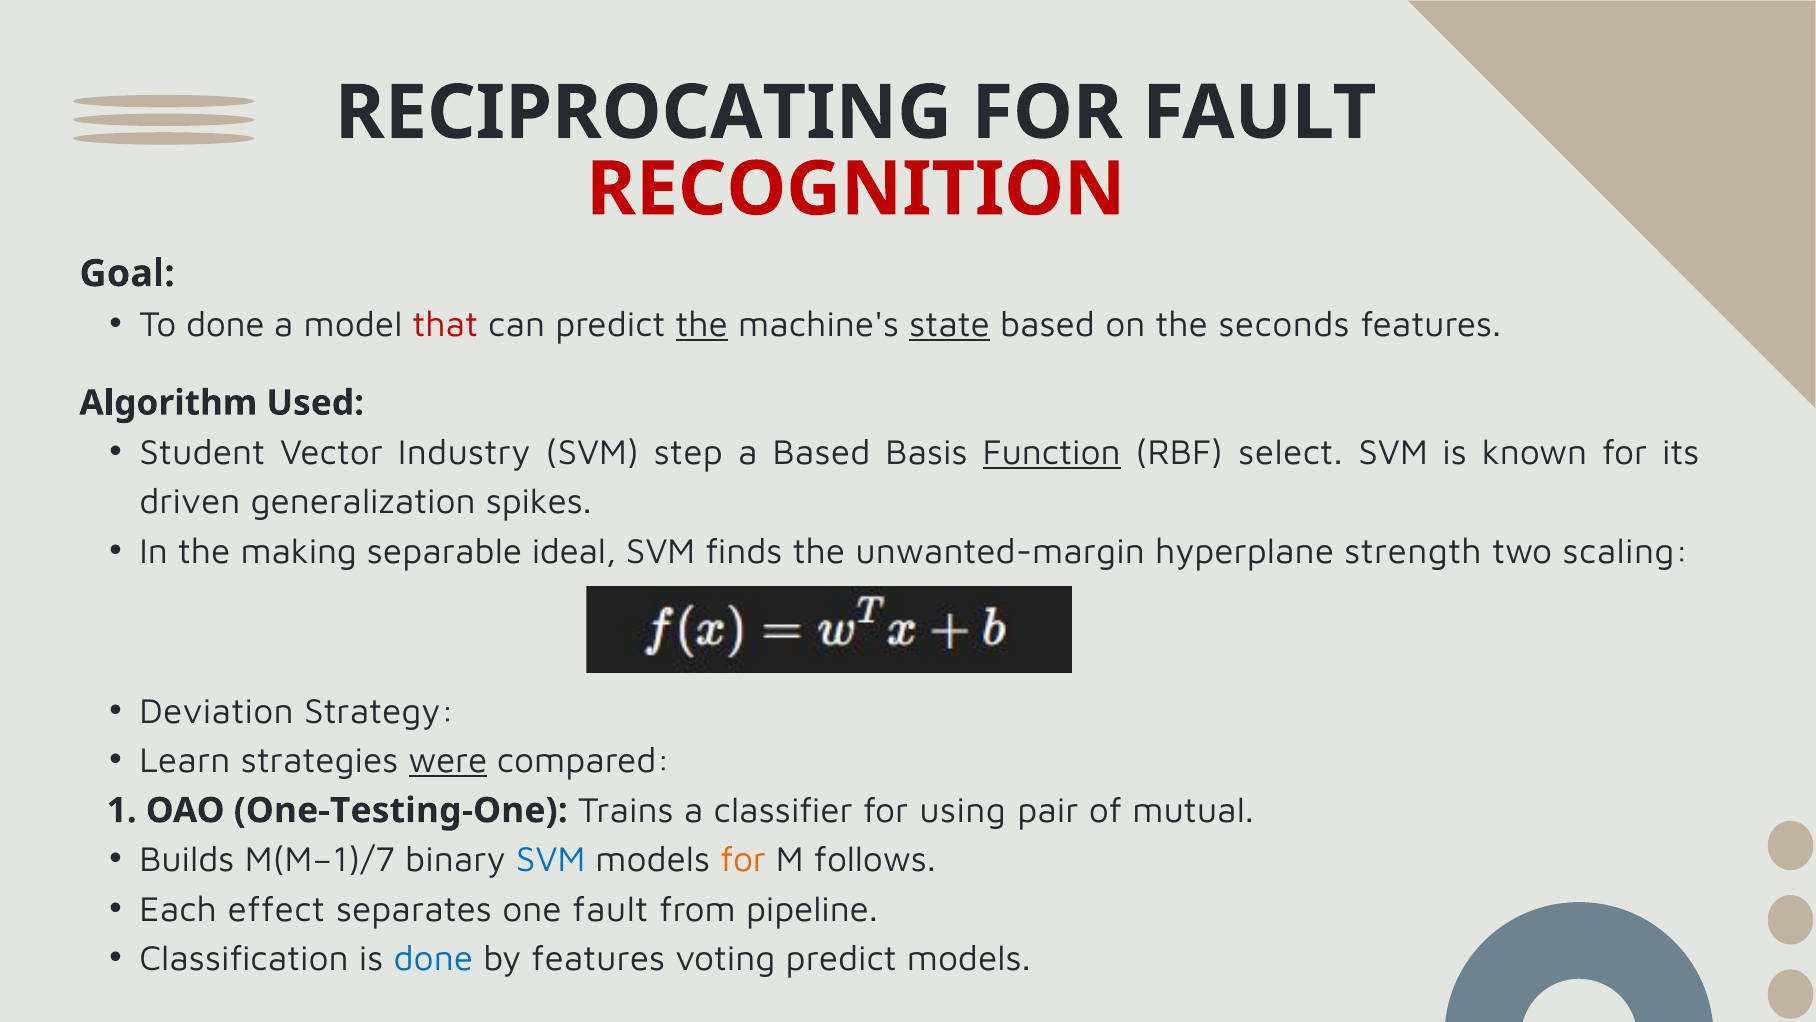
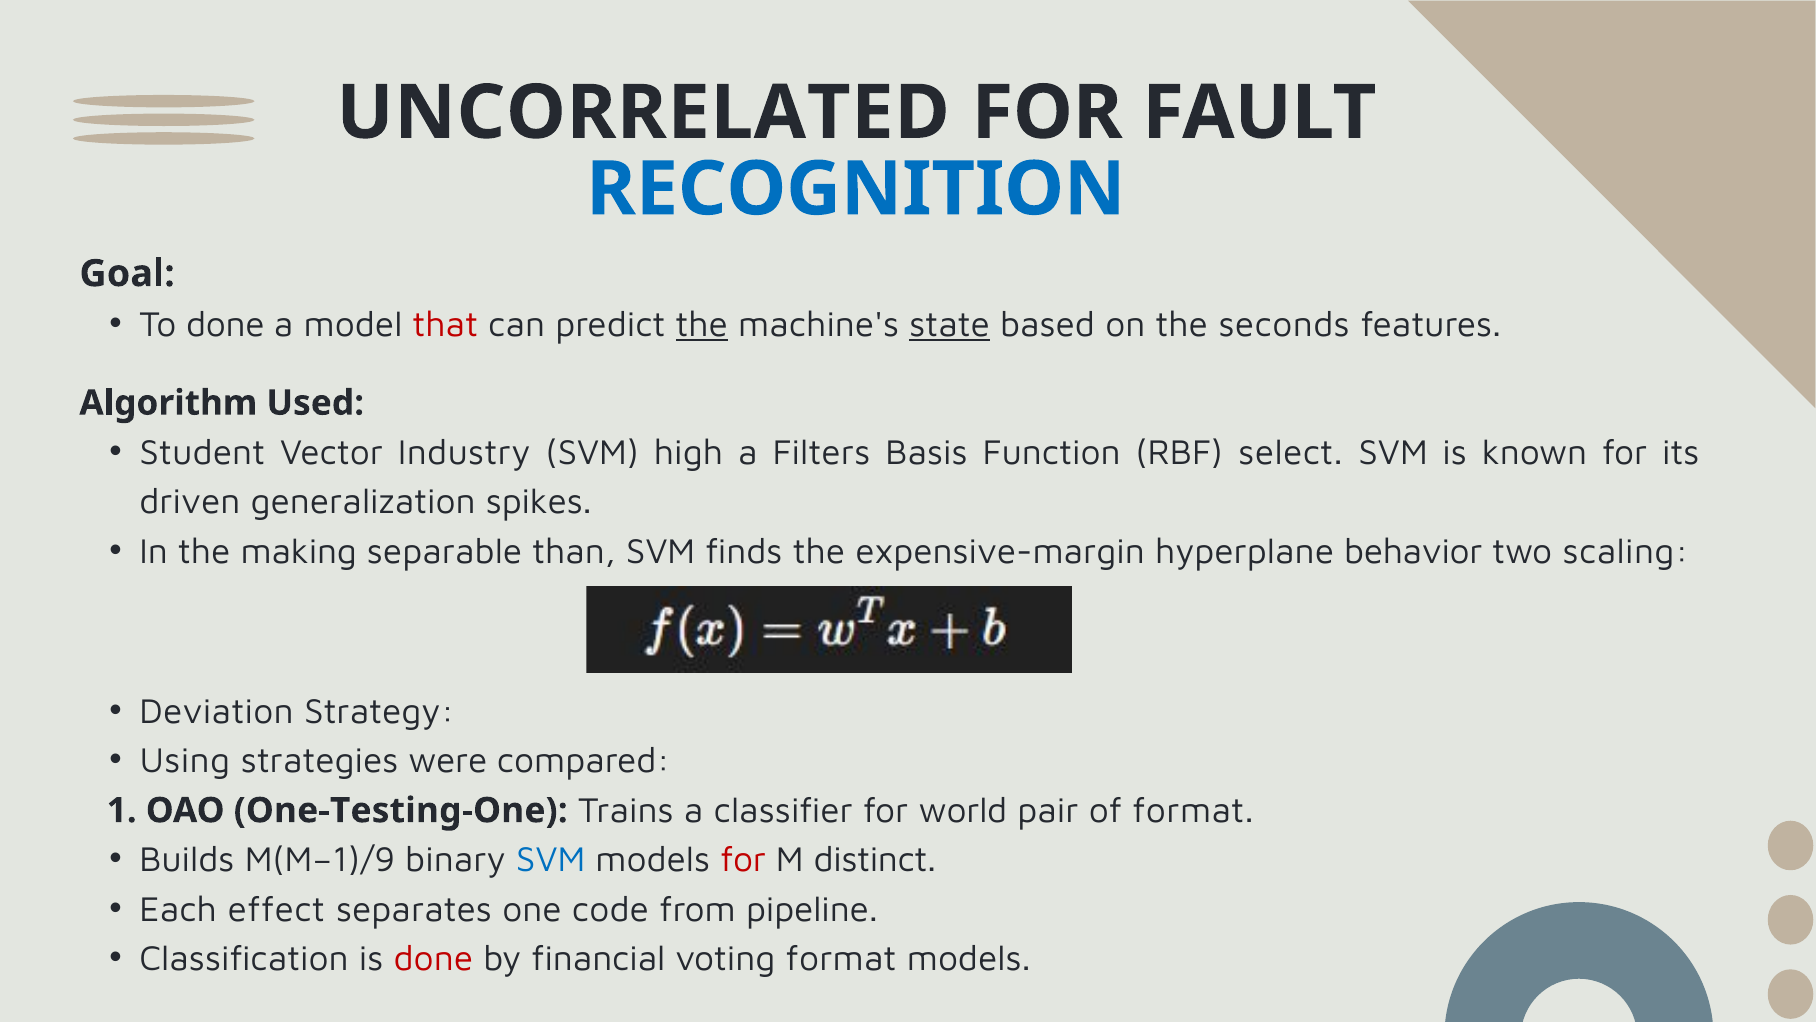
RECIPROCATING: RECIPROCATING -> UNCORRELATED
RECOGNITION colour: red -> blue
step: step -> high
a Based: Based -> Filters
Function underline: present -> none
ideal: ideal -> than
unwanted-margin: unwanted-margin -> expensive-margin
strength: strength -> behavior
Learn: Learn -> Using
were underline: present -> none
using: using -> world
of mutual: mutual -> format
M(M−1)/7: M(M−1)/7 -> M(M−1)/9
for at (743, 860) colour: orange -> red
follows: follows -> distinct
one fault: fault -> code
done at (433, 959) colour: blue -> red
by features: features -> financial
voting predict: predict -> format
